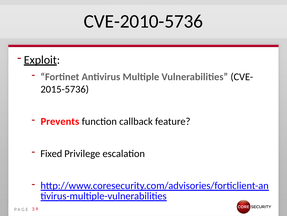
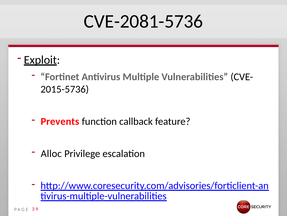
CVE-2010-5736: CVE-2010-5736 -> CVE-2081-5736
Fixed: Fixed -> Alloc
